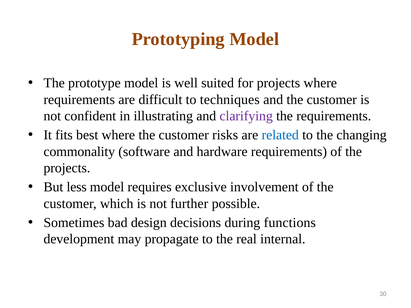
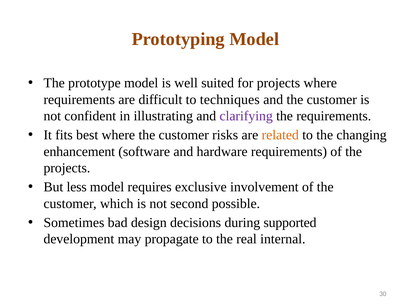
related colour: blue -> orange
commonality: commonality -> enhancement
further: further -> second
functions: functions -> supported
